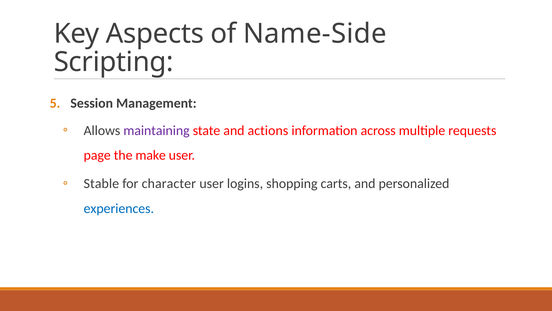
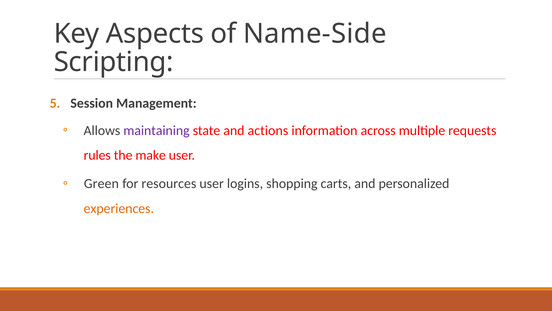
page: page -> rules
Stable: Stable -> Green
character: character -> resources
experiences colour: blue -> orange
